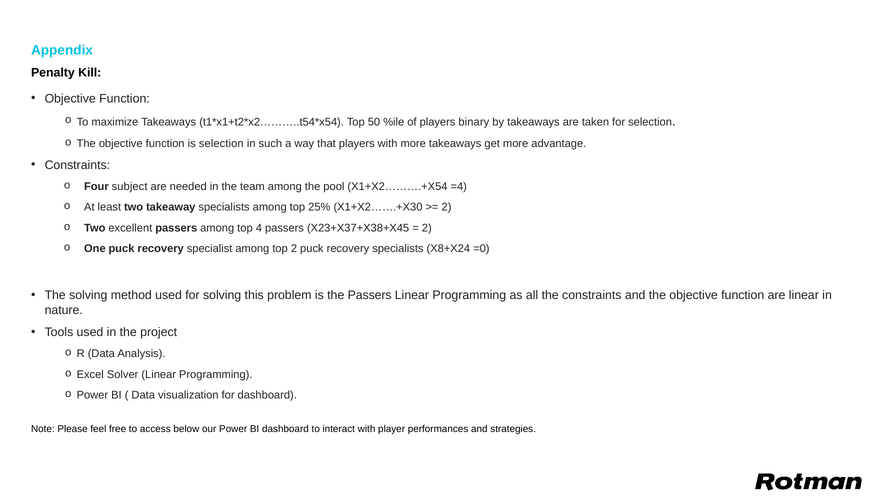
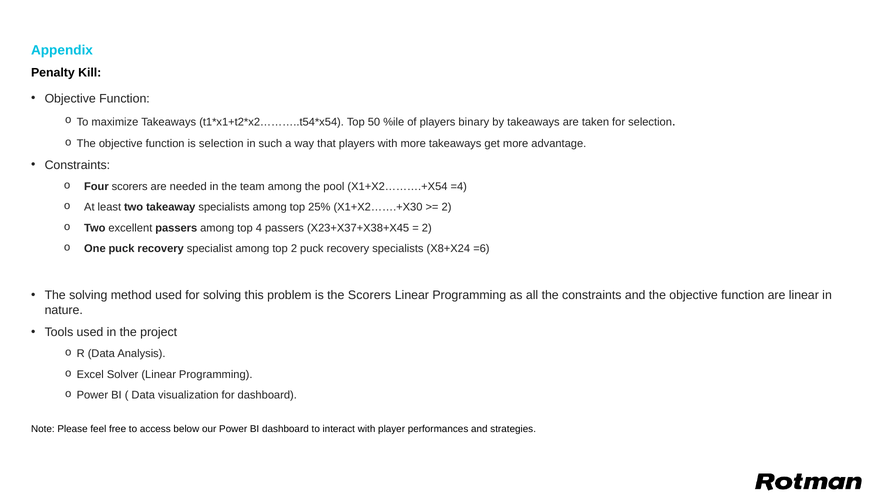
Four subject: subject -> scorers
=0: =0 -> =6
the Passers: Passers -> Scorers
